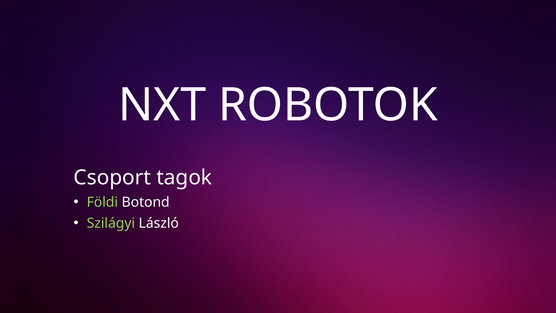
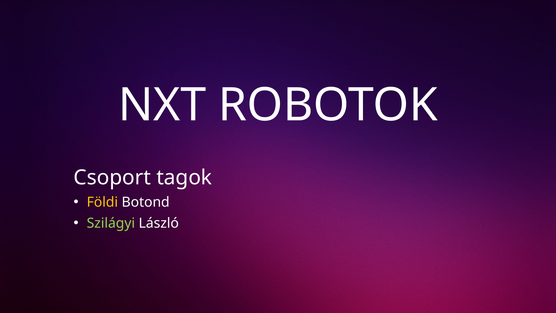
Földi colour: light green -> yellow
